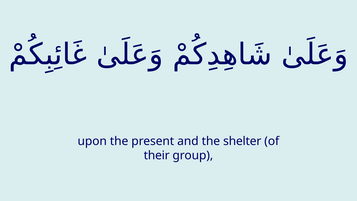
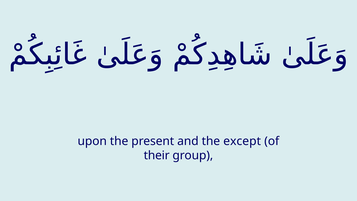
shelter: shelter -> except
